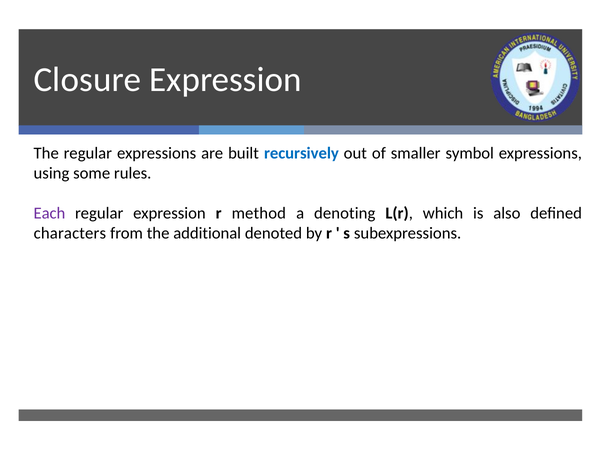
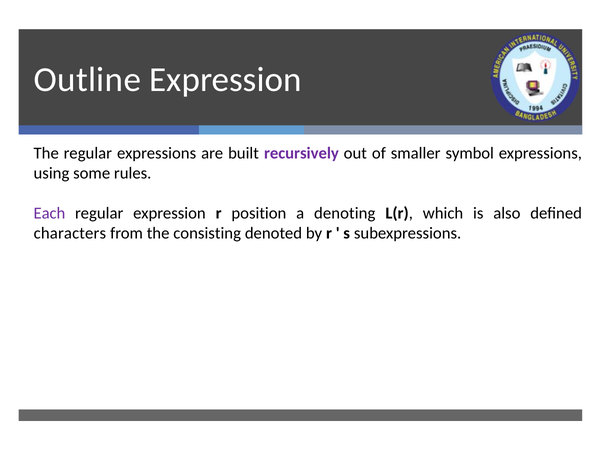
Closure: Closure -> Outline
recursively colour: blue -> purple
method: method -> position
additional: additional -> consisting
